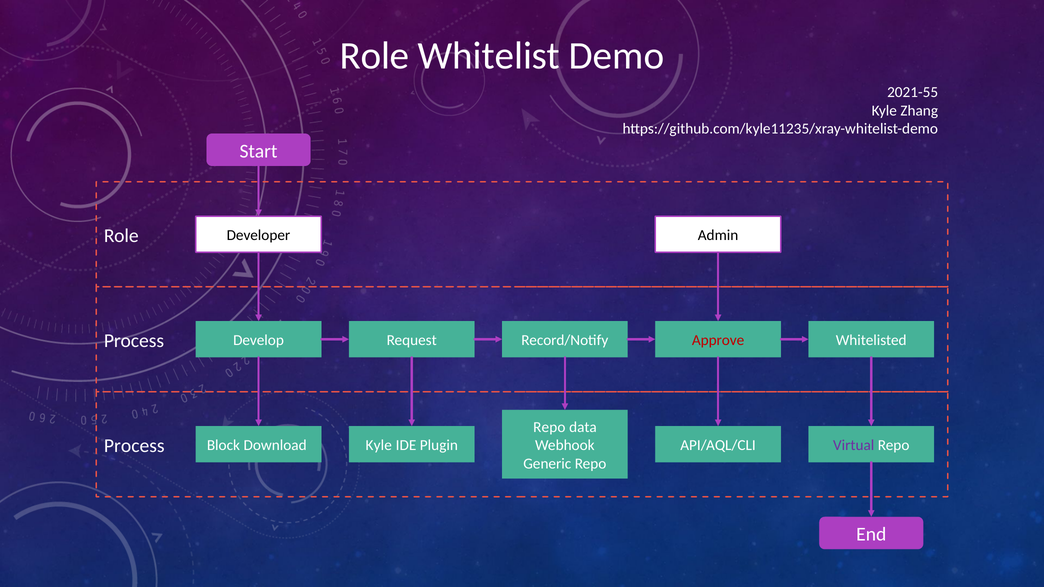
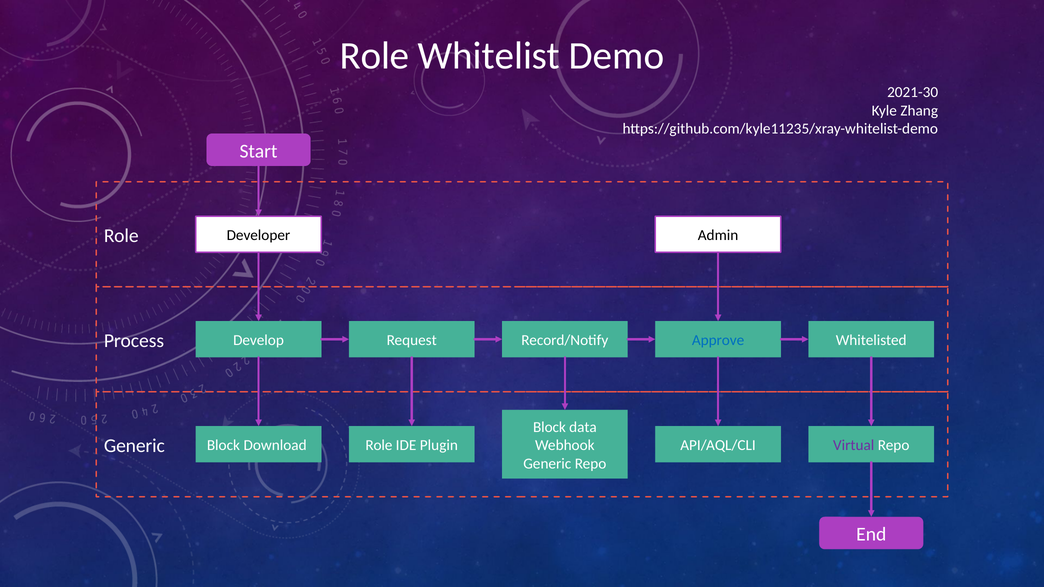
2021-55: 2021-55 -> 2021-30
Approve colour: red -> blue
Repo at (549, 427): Repo -> Block
Process at (134, 446): Process -> Generic
Download Kyle: Kyle -> Role
